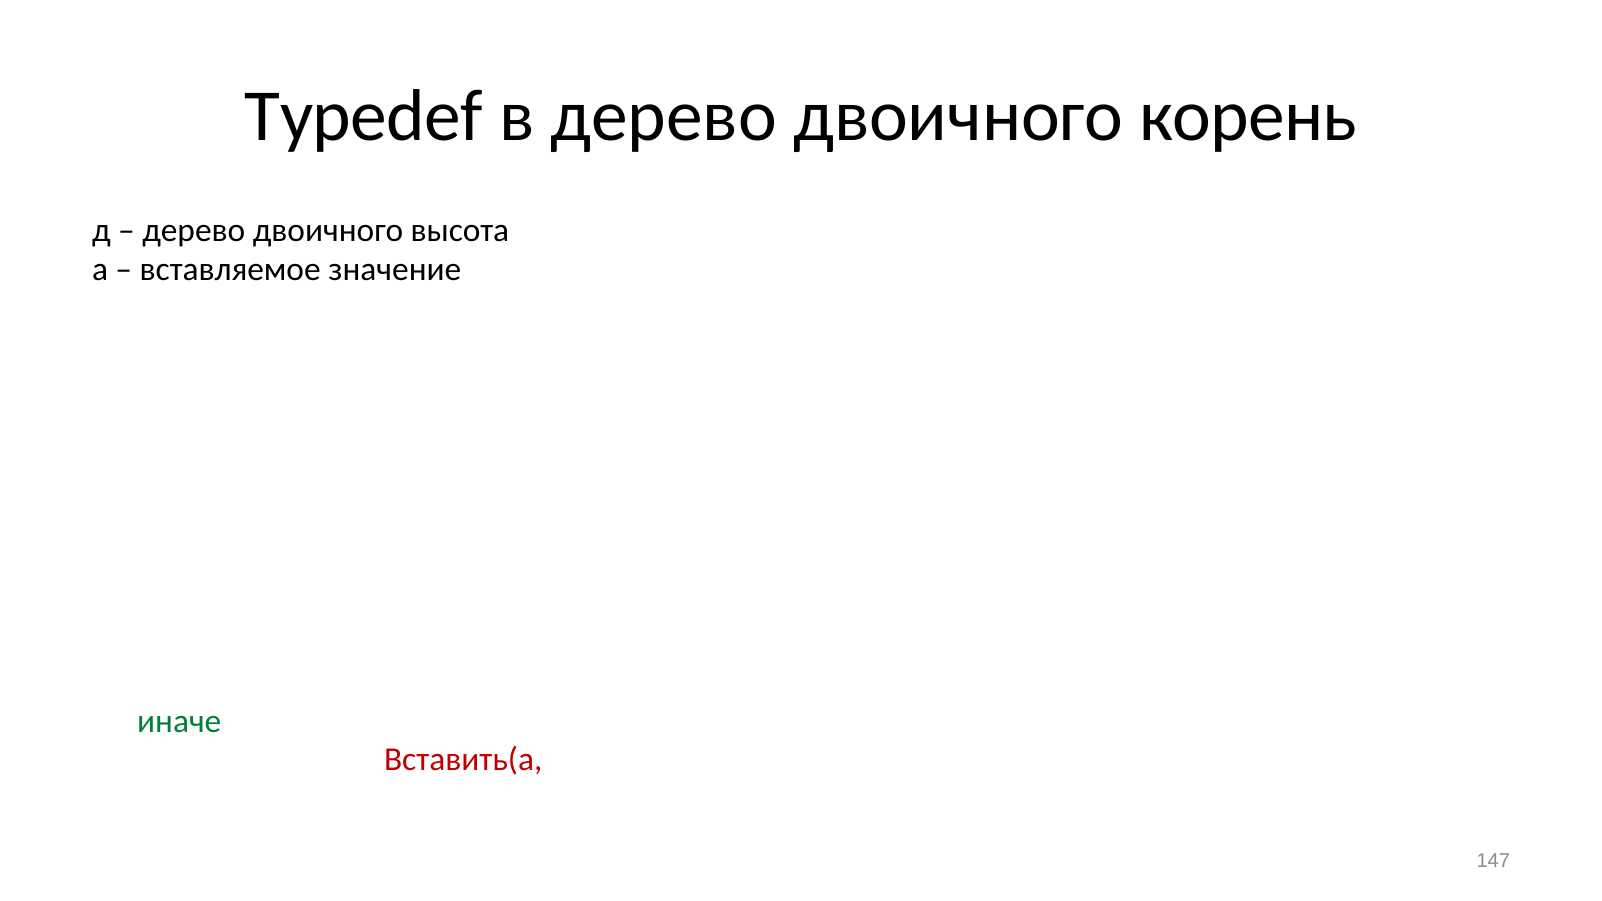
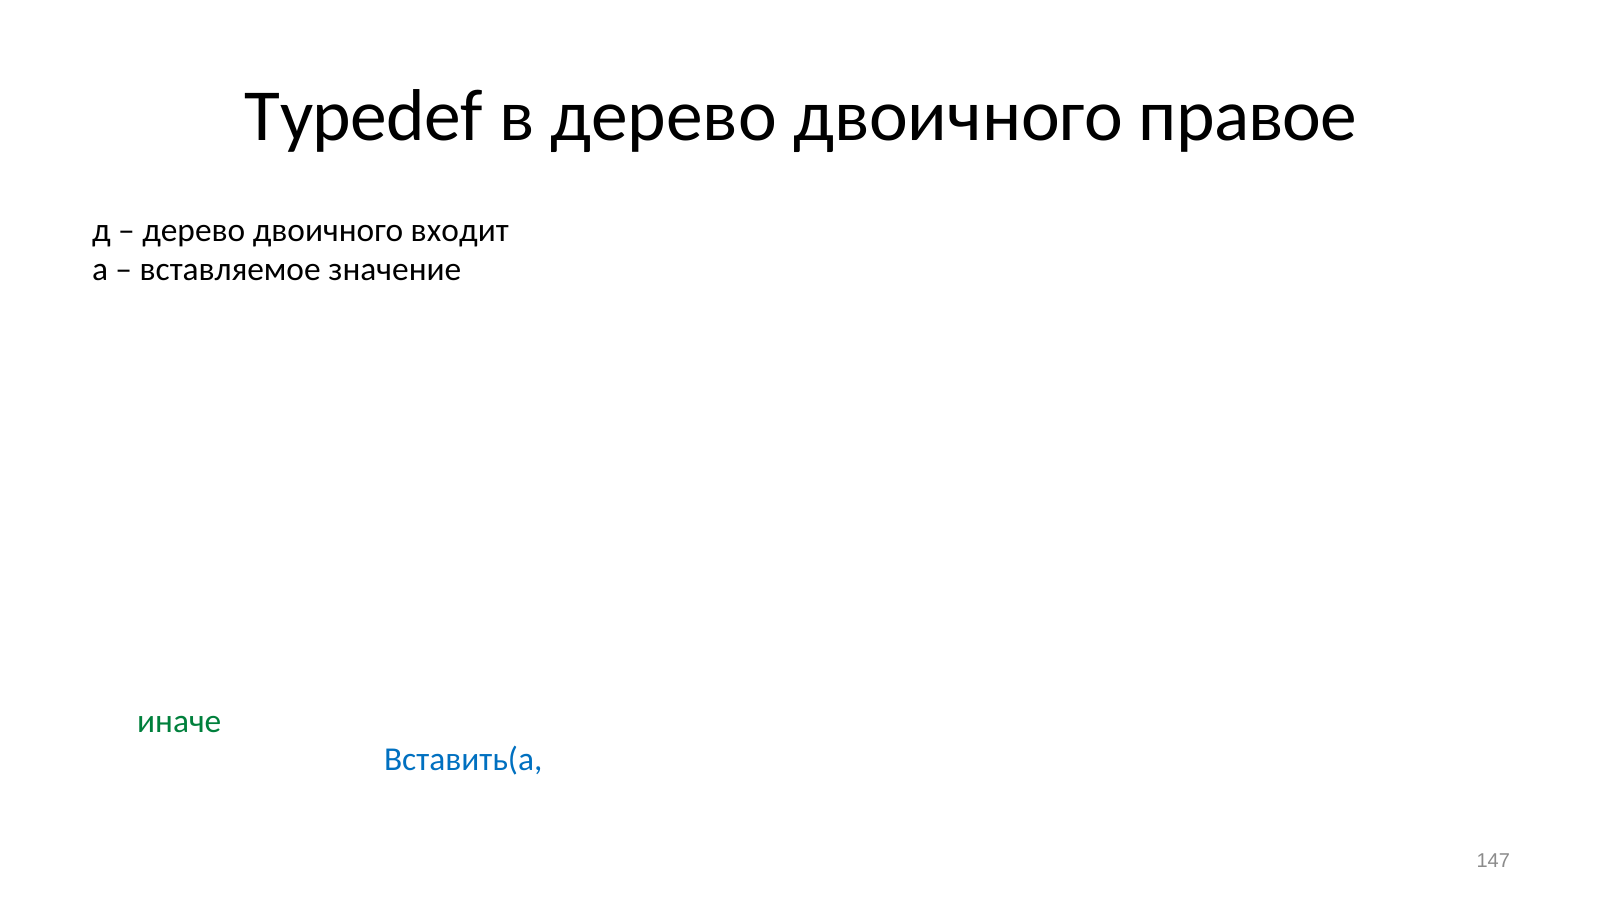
двоичного корень: корень -> правое
высота: высота -> входит
Вставить(а at (463, 760) colour: red -> blue
